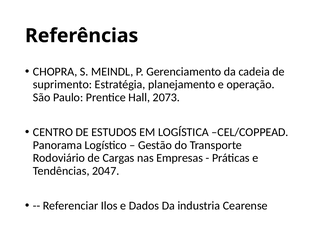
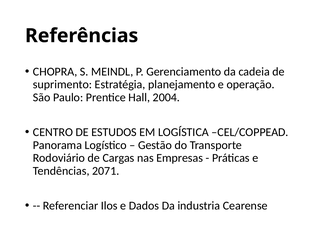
2073: 2073 -> 2004
2047: 2047 -> 2071
